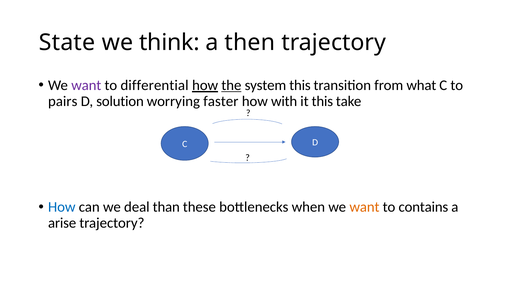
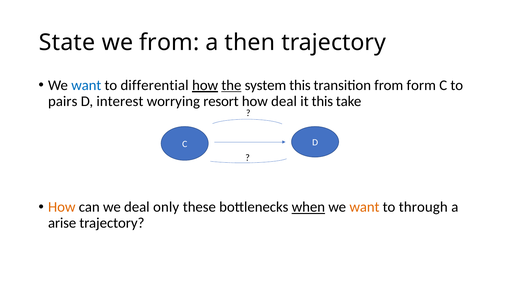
we think: think -> from
want at (86, 86) colour: purple -> blue
what: what -> form
solution: solution -> interest
faster: faster -> resort
how with: with -> deal
How at (62, 208) colour: blue -> orange
than: than -> only
when underline: none -> present
contains: contains -> through
